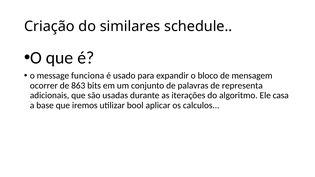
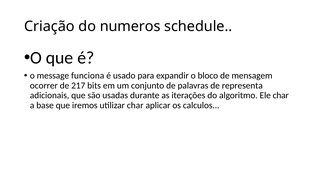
similares: similares -> numeros
863: 863 -> 217
Ele casa: casa -> char
utilizar bool: bool -> char
